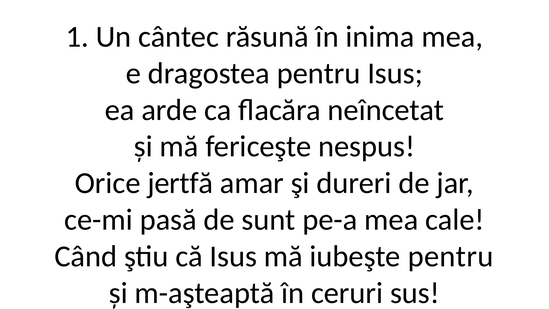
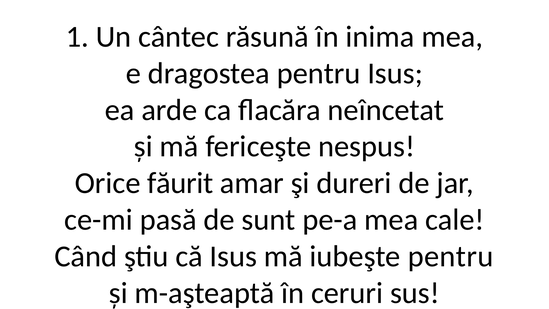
jertfă: jertfă -> făurit
